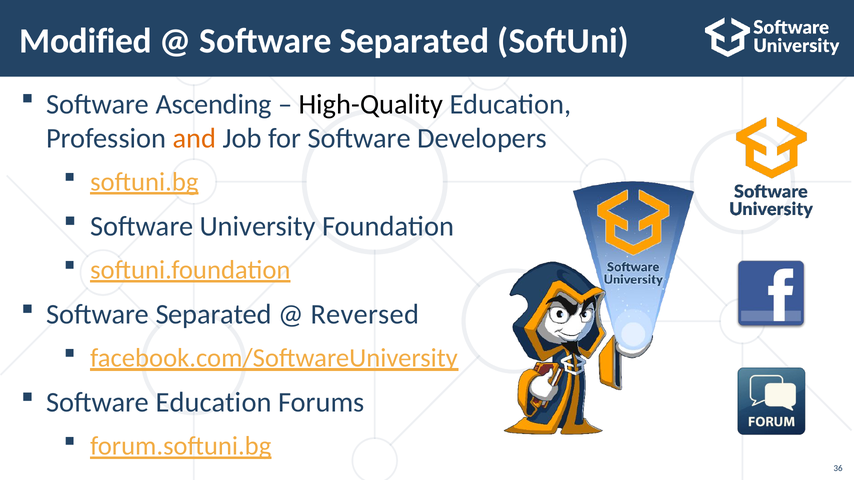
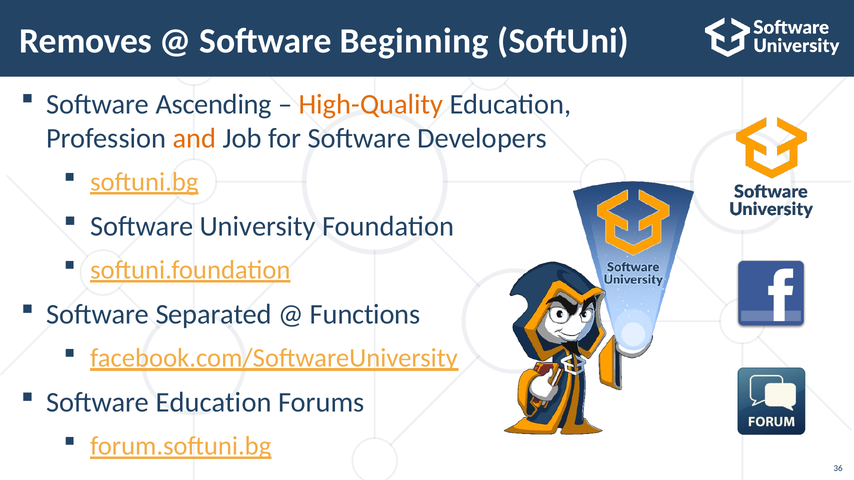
Modified: Modified -> Removes
Separated at (414, 41): Separated -> Beginning
High-Quality colour: black -> orange
Reversed: Reversed -> Functions
